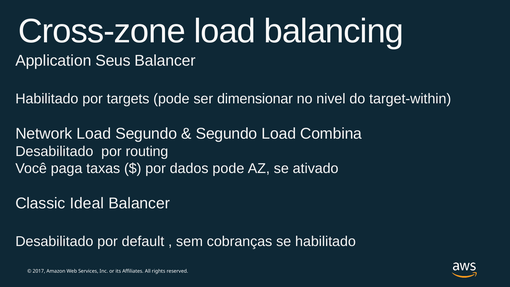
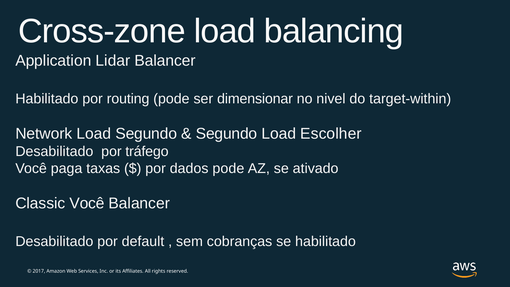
Seus: Seus -> Lidar
targets: targets -> routing
Combina: Combina -> Escolher
routing: routing -> tráfego
Classic Ideal: Ideal -> Você
